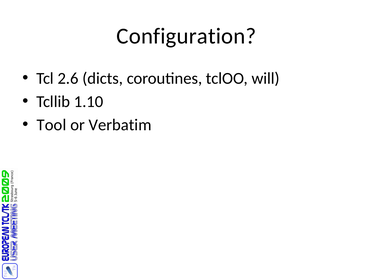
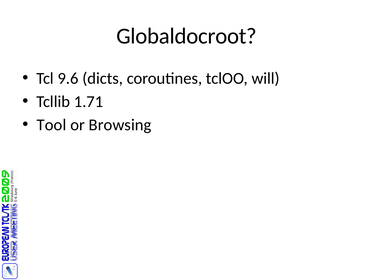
Configuration: Configuration -> Globaldocroot
2.6: 2.6 -> 9.6
1.10: 1.10 -> 1.71
Verbatim: Verbatim -> Browsing
